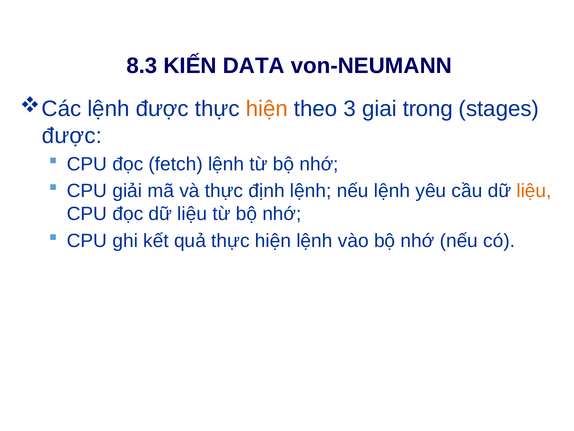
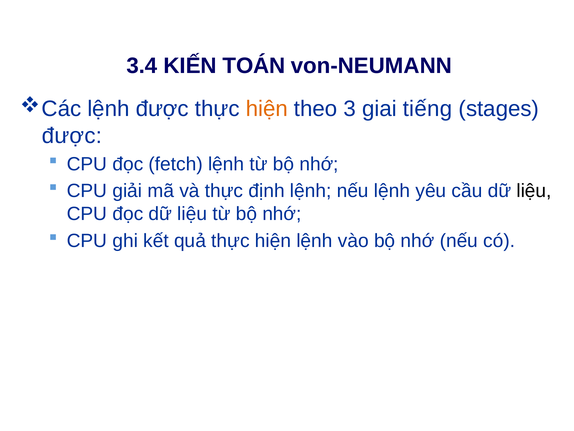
8.3: 8.3 -> 3.4
DATA: DATA -> TOÁN
trong: trong -> tiếng
liệu at (534, 191) colour: orange -> black
